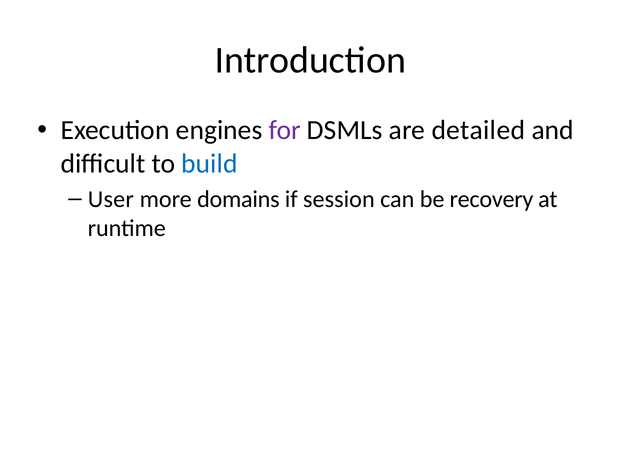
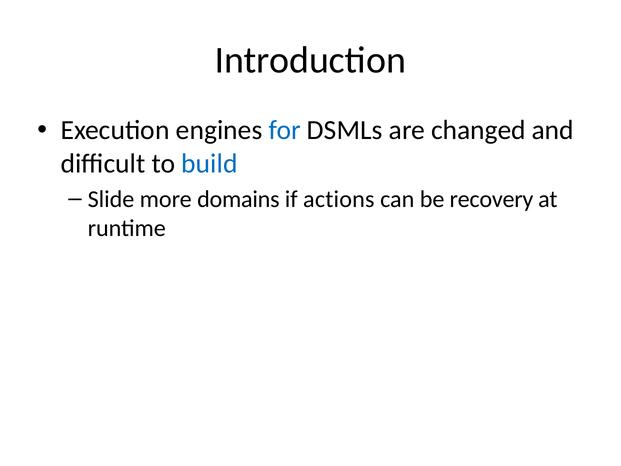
for colour: purple -> blue
detailed: detailed -> changed
User: User -> Slide
session: session -> actions
